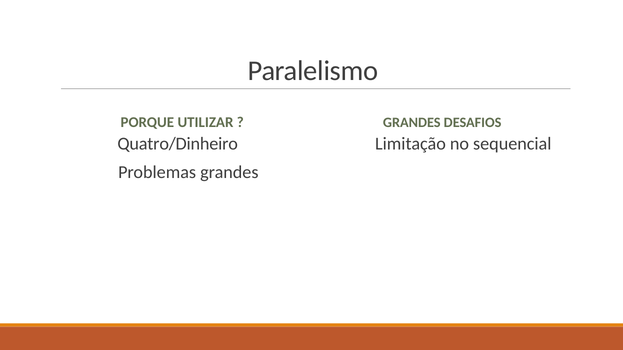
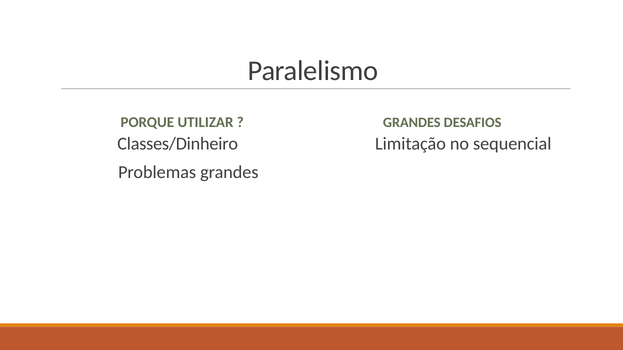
Quatro/Dinheiro: Quatro/Dinheiro -> Classes/Dinheiro
